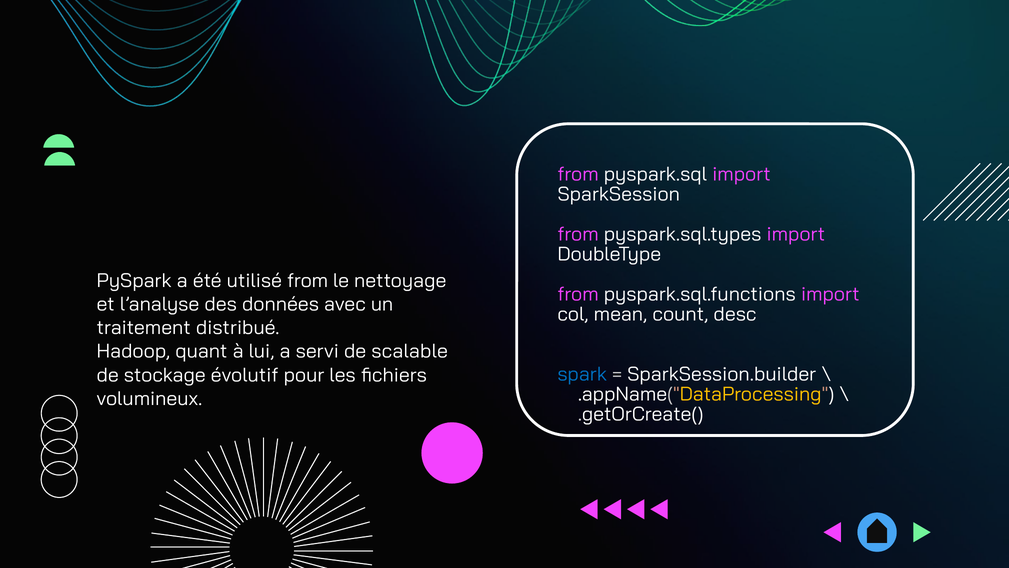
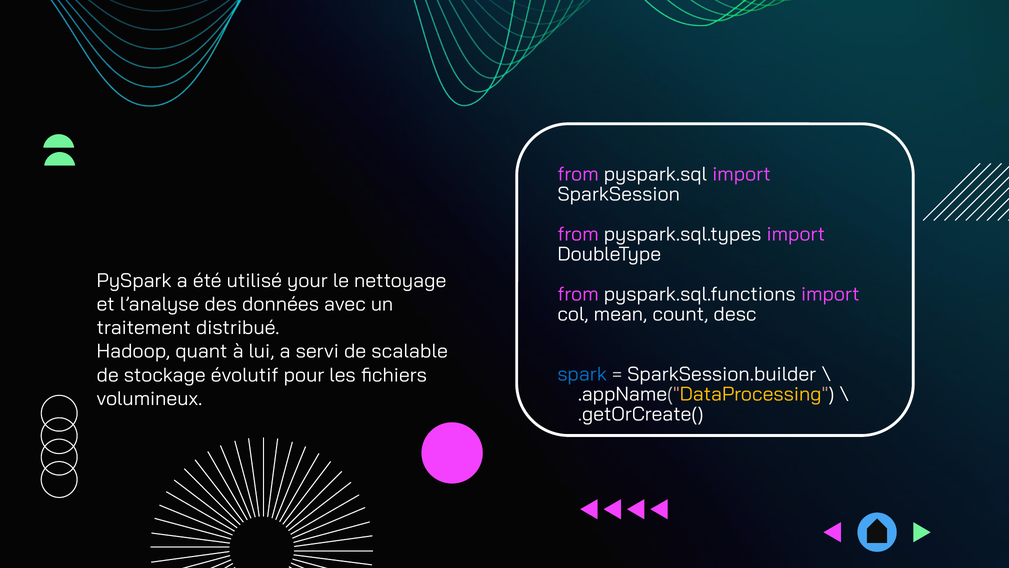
utilisé from: from -> your
